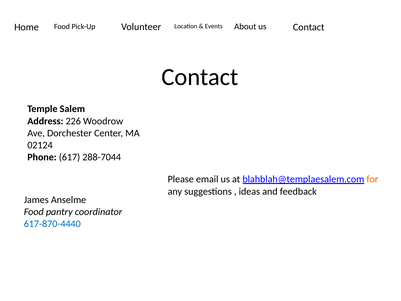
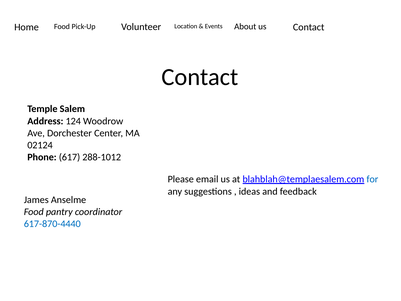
226: 226 -> 124
288-7044: 288-7044 -> 288-1012
for colour: orange -> blue
